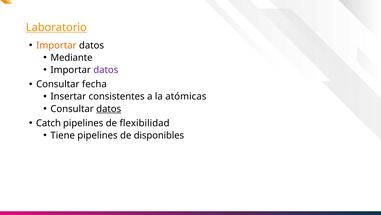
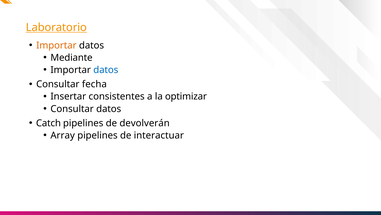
datos at (106, 70) colour: purple -> blue
atómicas: atómicas -> optimizar
datos at (109, 109) underline: present -> none
flexibilidad: flexibilidad -> devolverán
Tiene: Tiene -> Array
disponibles: disponibles -> interactuar
